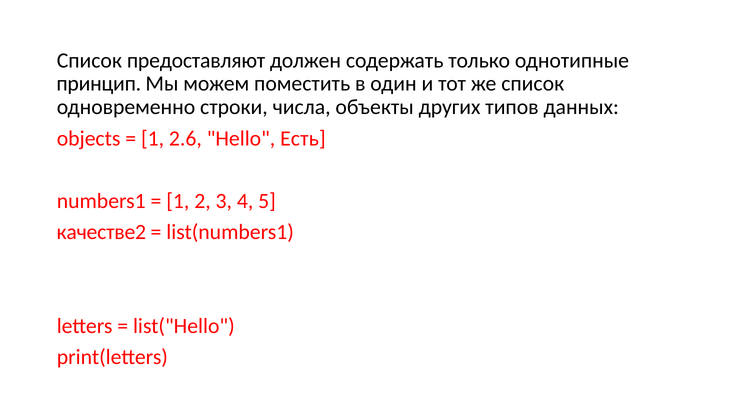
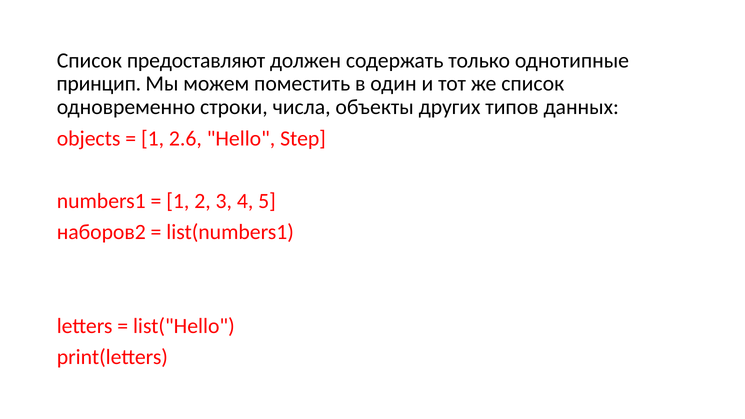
Есть: Есть -> Step
качестве2: качестве2 -> наборов2
